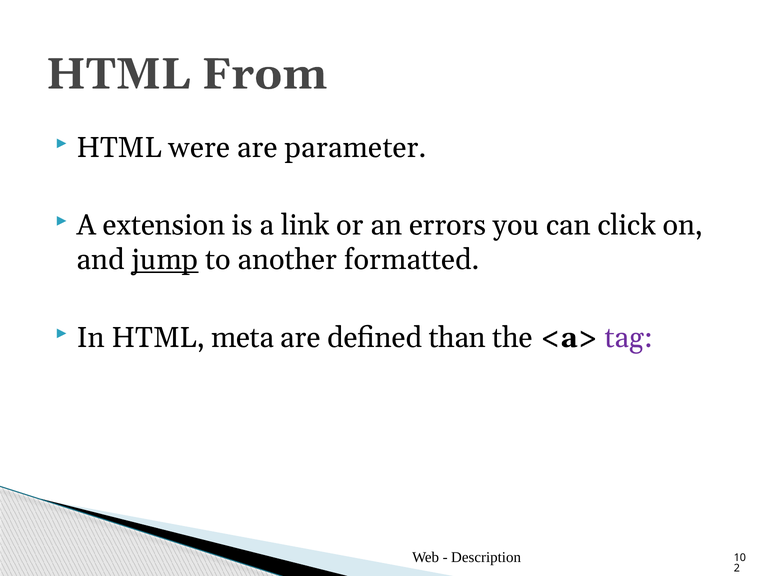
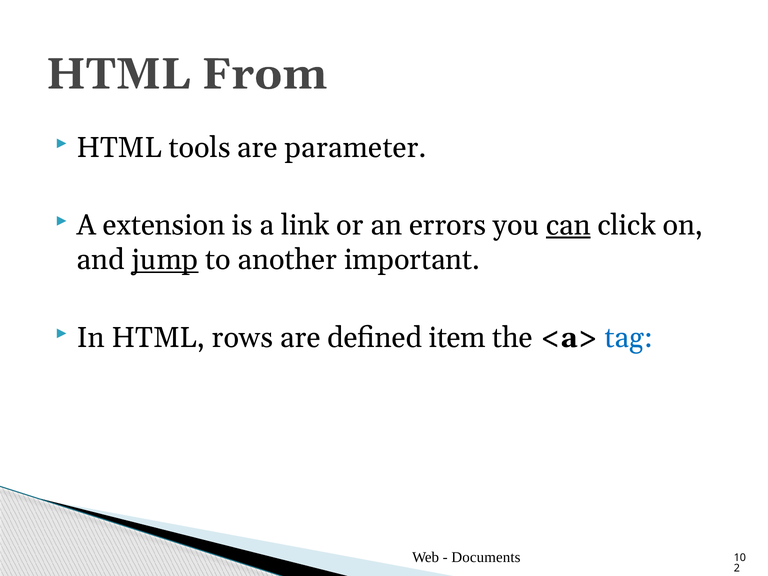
were: were -> tools
can underline: none -> present
formatted: formatted -> important
meta: meta -> rows
than: than -> item
tag colour: purple -> blue
Description: Description -> Documents
